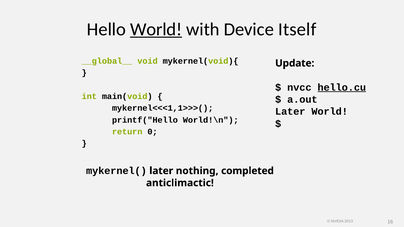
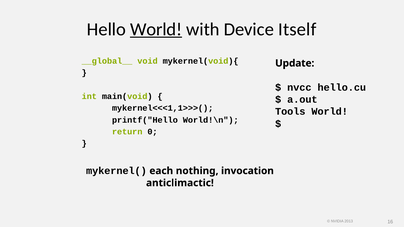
hello.cu underline: present -> none
Later at (290, 112): Later -> Tools
mykernel( later: later -> each
completed: completed -> invocation
